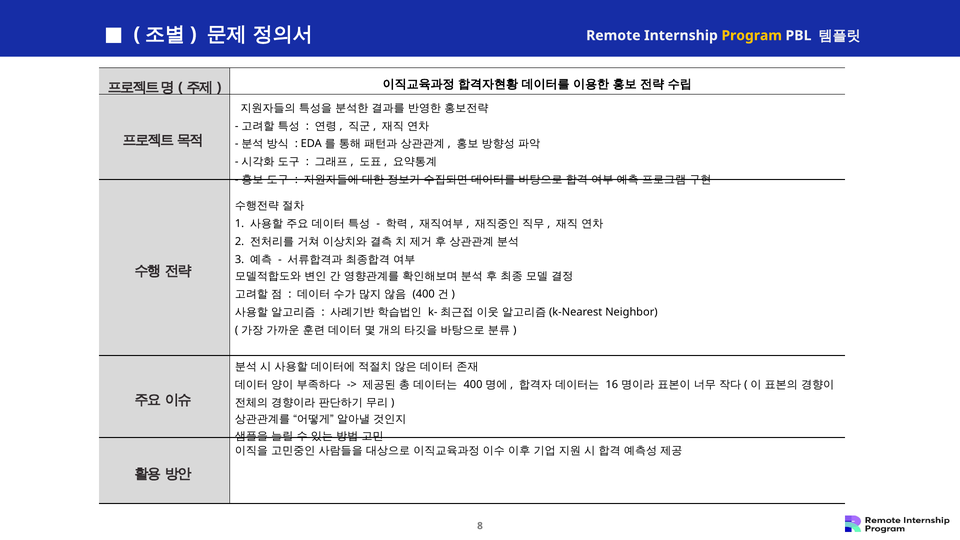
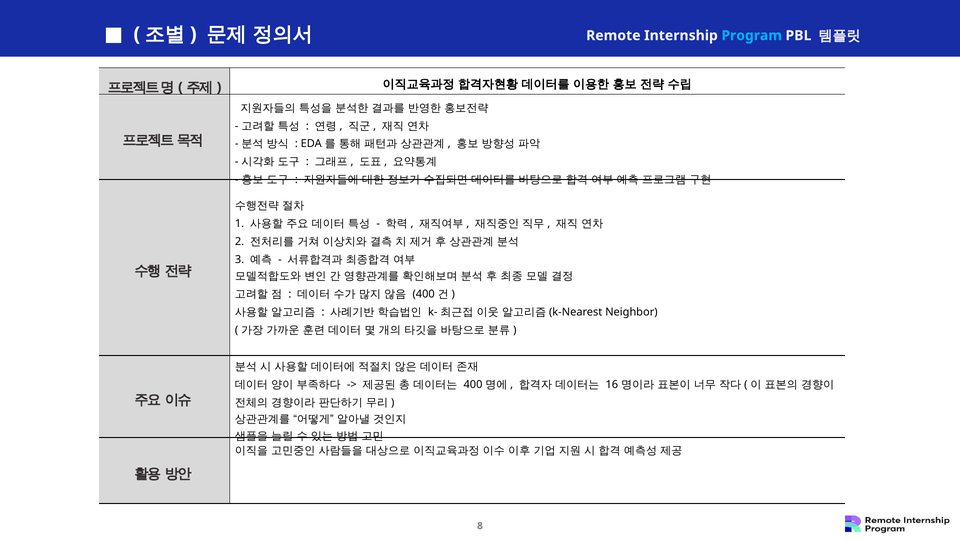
Program colour: yellow -> light blue
